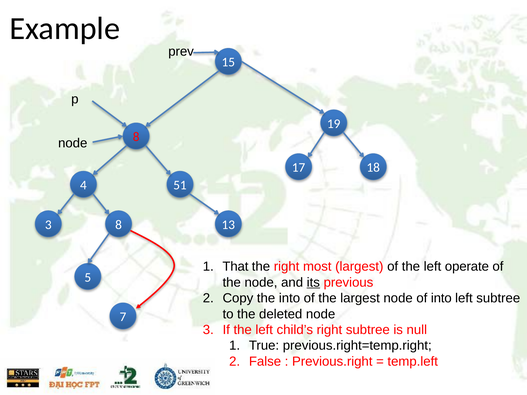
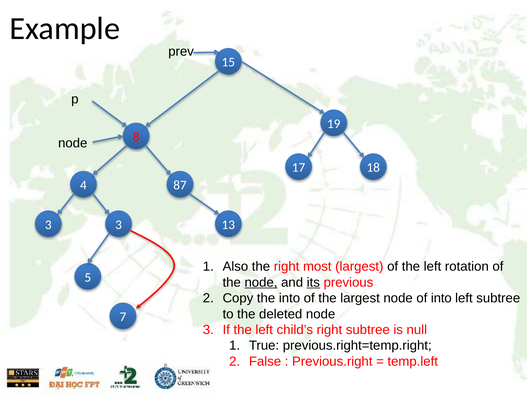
51: 51 -> 87
3 8: 8 -> 3
That: That -> Also
operate: operate -> rotation
node at (261, 283) underline: none -> present
